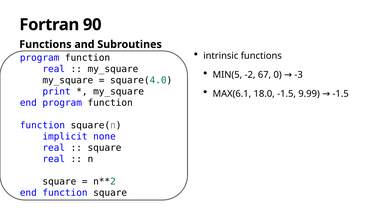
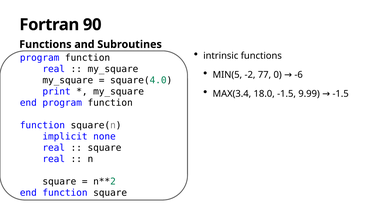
67: 67 -> 77
-3: -3 -> -6
MAX(6.1: MAX(6.1 -> MAX(3.4
